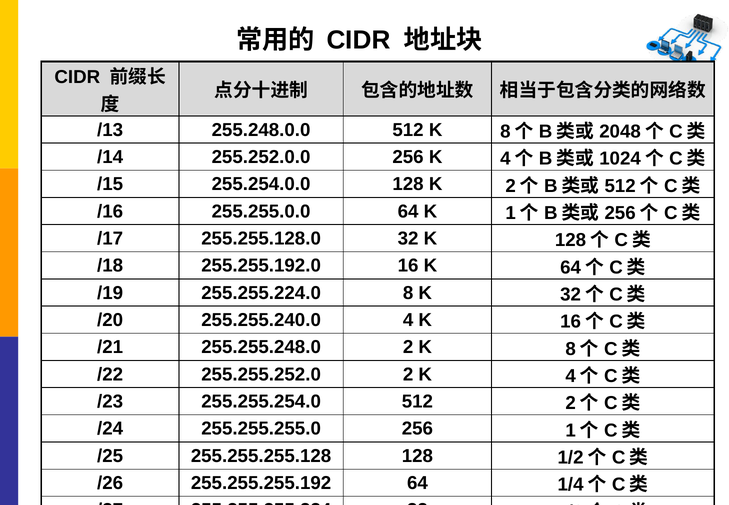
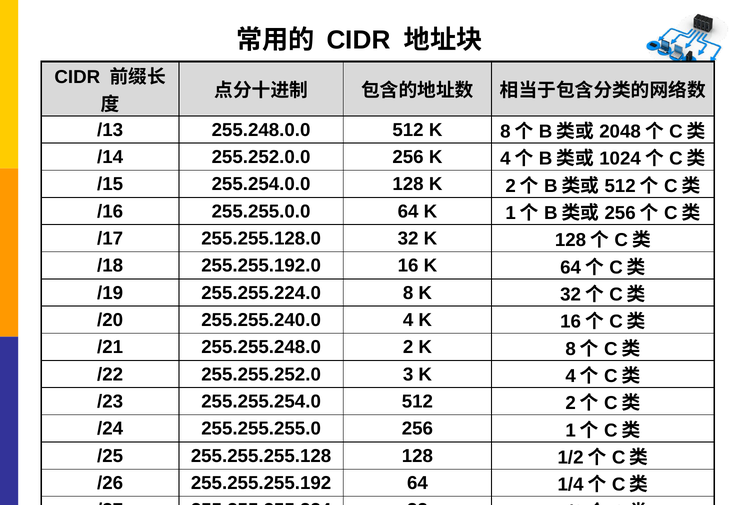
255.255.252.0 2: 2 -> 3
